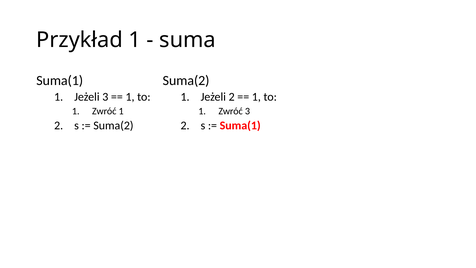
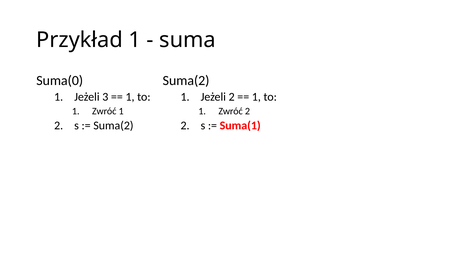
Suma(1 at (60, 80): Suma(1 -> Suma(0
Zwróć 3: 3 -> 2
